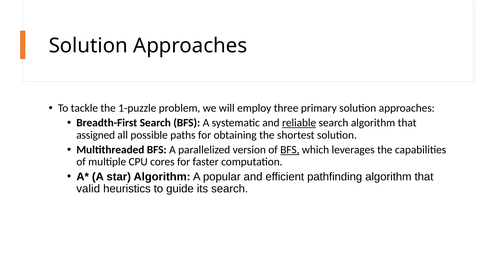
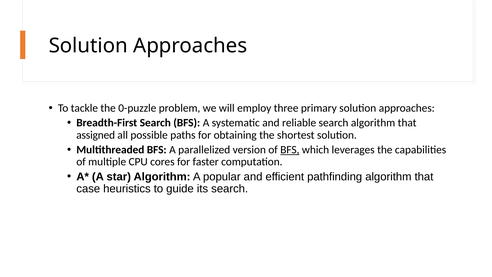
1-puzzle: 1-puzzle -> 0-puzzle
reliable underline: present -> none
valid: valid -> case
